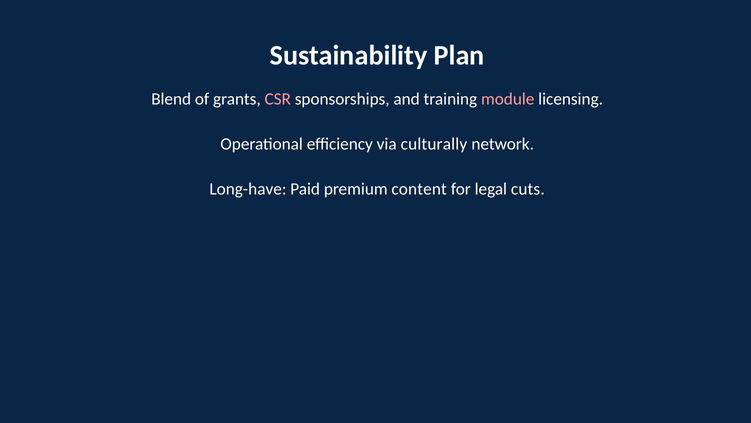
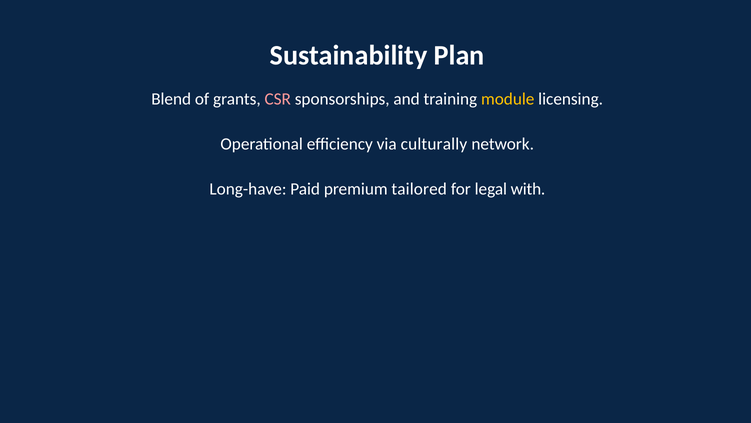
module colour: pink -> yellow
content: content -> tailored
cuts: cuts -> with
